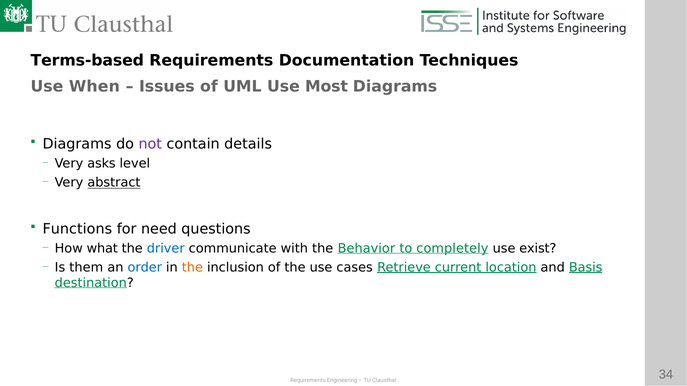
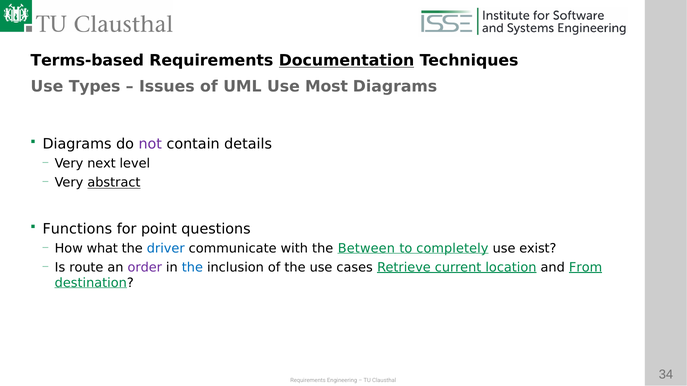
Documentation underline: none -> present
When: When -> Types
asks: asks -> next
need: need -> point
Behavior: Behavior -> Between
them: them -> route
order colour: blue -> purple
the at (192, 268) colour: orange -> blue
Basis: Basis -> From
